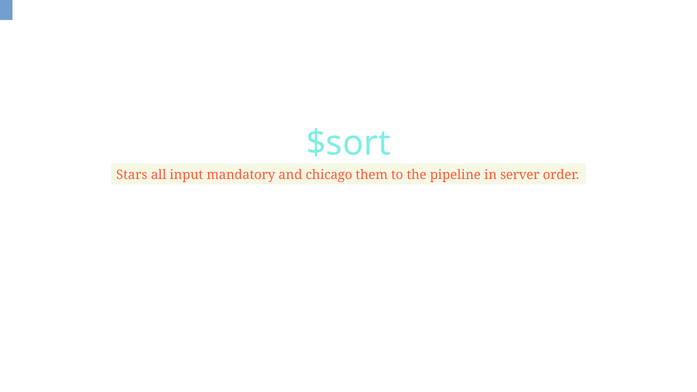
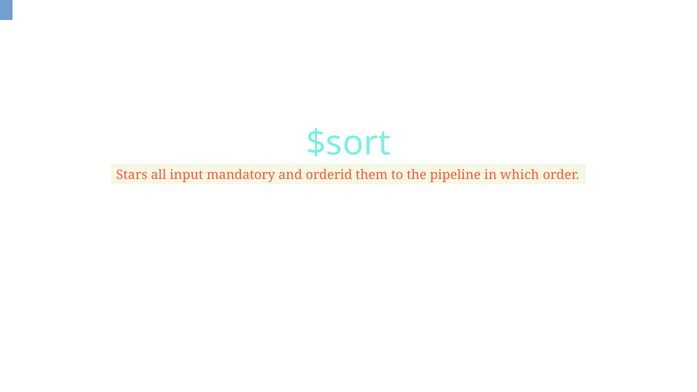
chicago: chicago -> orderid
server: server -> which
